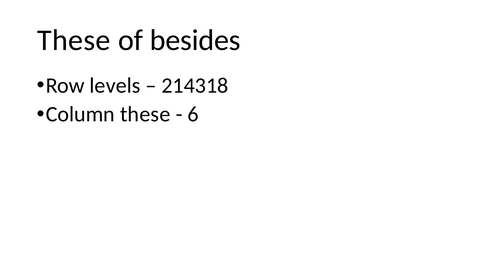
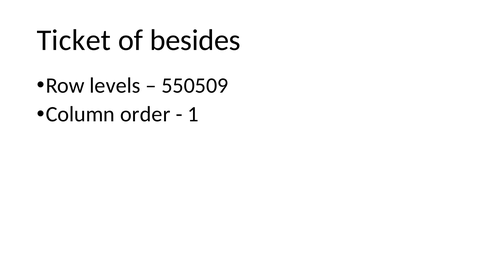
These at (74, 40): These -> Ticket
214318: 214318 -> 550509
Column these: these -> order
6: 6 -> 1
